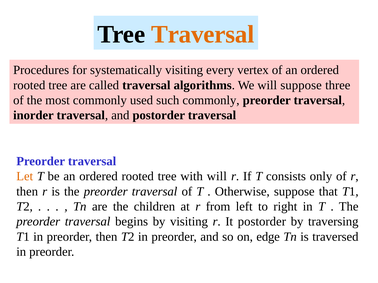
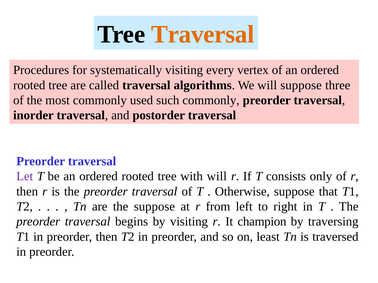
Let colour: orange -> purple
the children: children -> suppose
It postorder: postorder -> champion
edge: edge -> least
